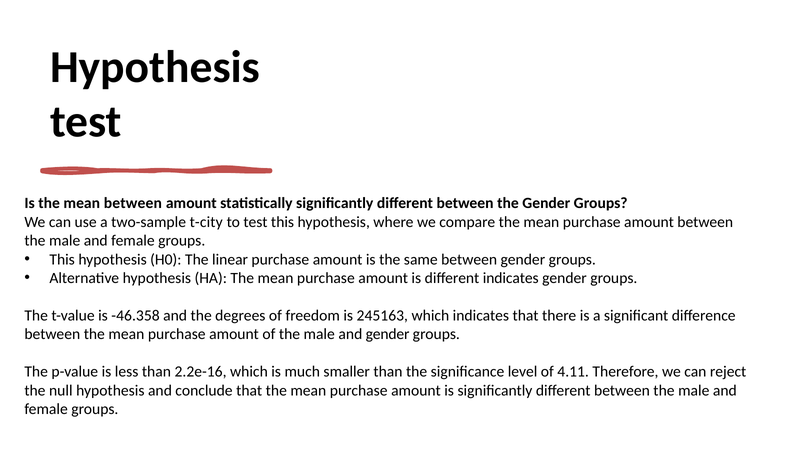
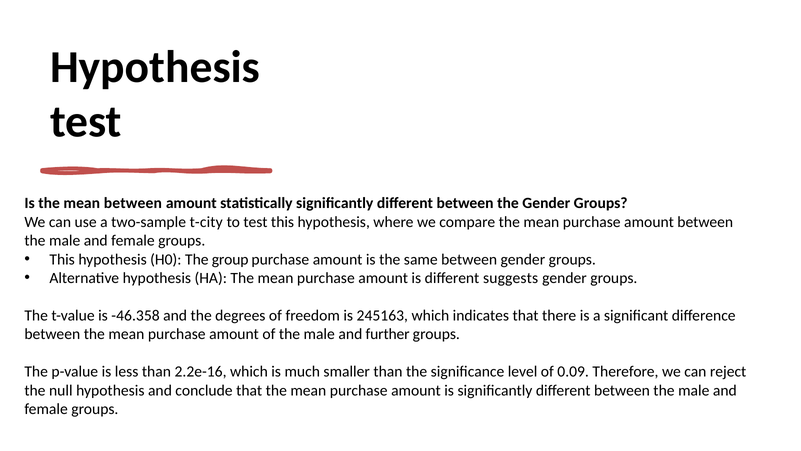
linear: linear -> group
different indicates: indicates -> suggests
and gender: gender -> further
4.11: 4.11 -> 0.09
